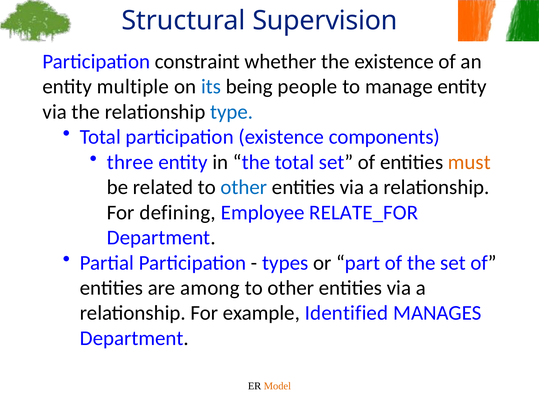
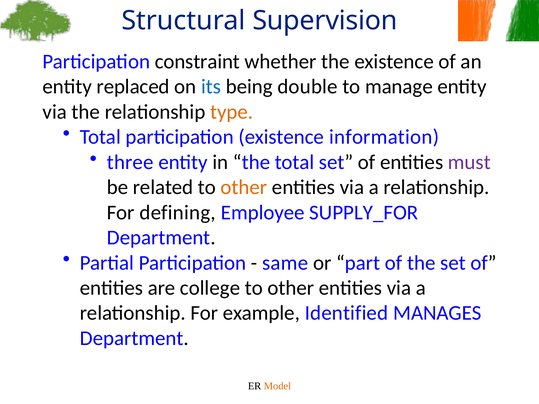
multiple: multiple -> replaced
people: people -> double
type colour: blue -> orange
components: components -> information
must colour: orange -> purple
other at (244, 187) colour: blue -> orange
RELATE_FOR: RELATE_FOR -> SUPPLY_FOR
types: types -> same
among: among -> college
